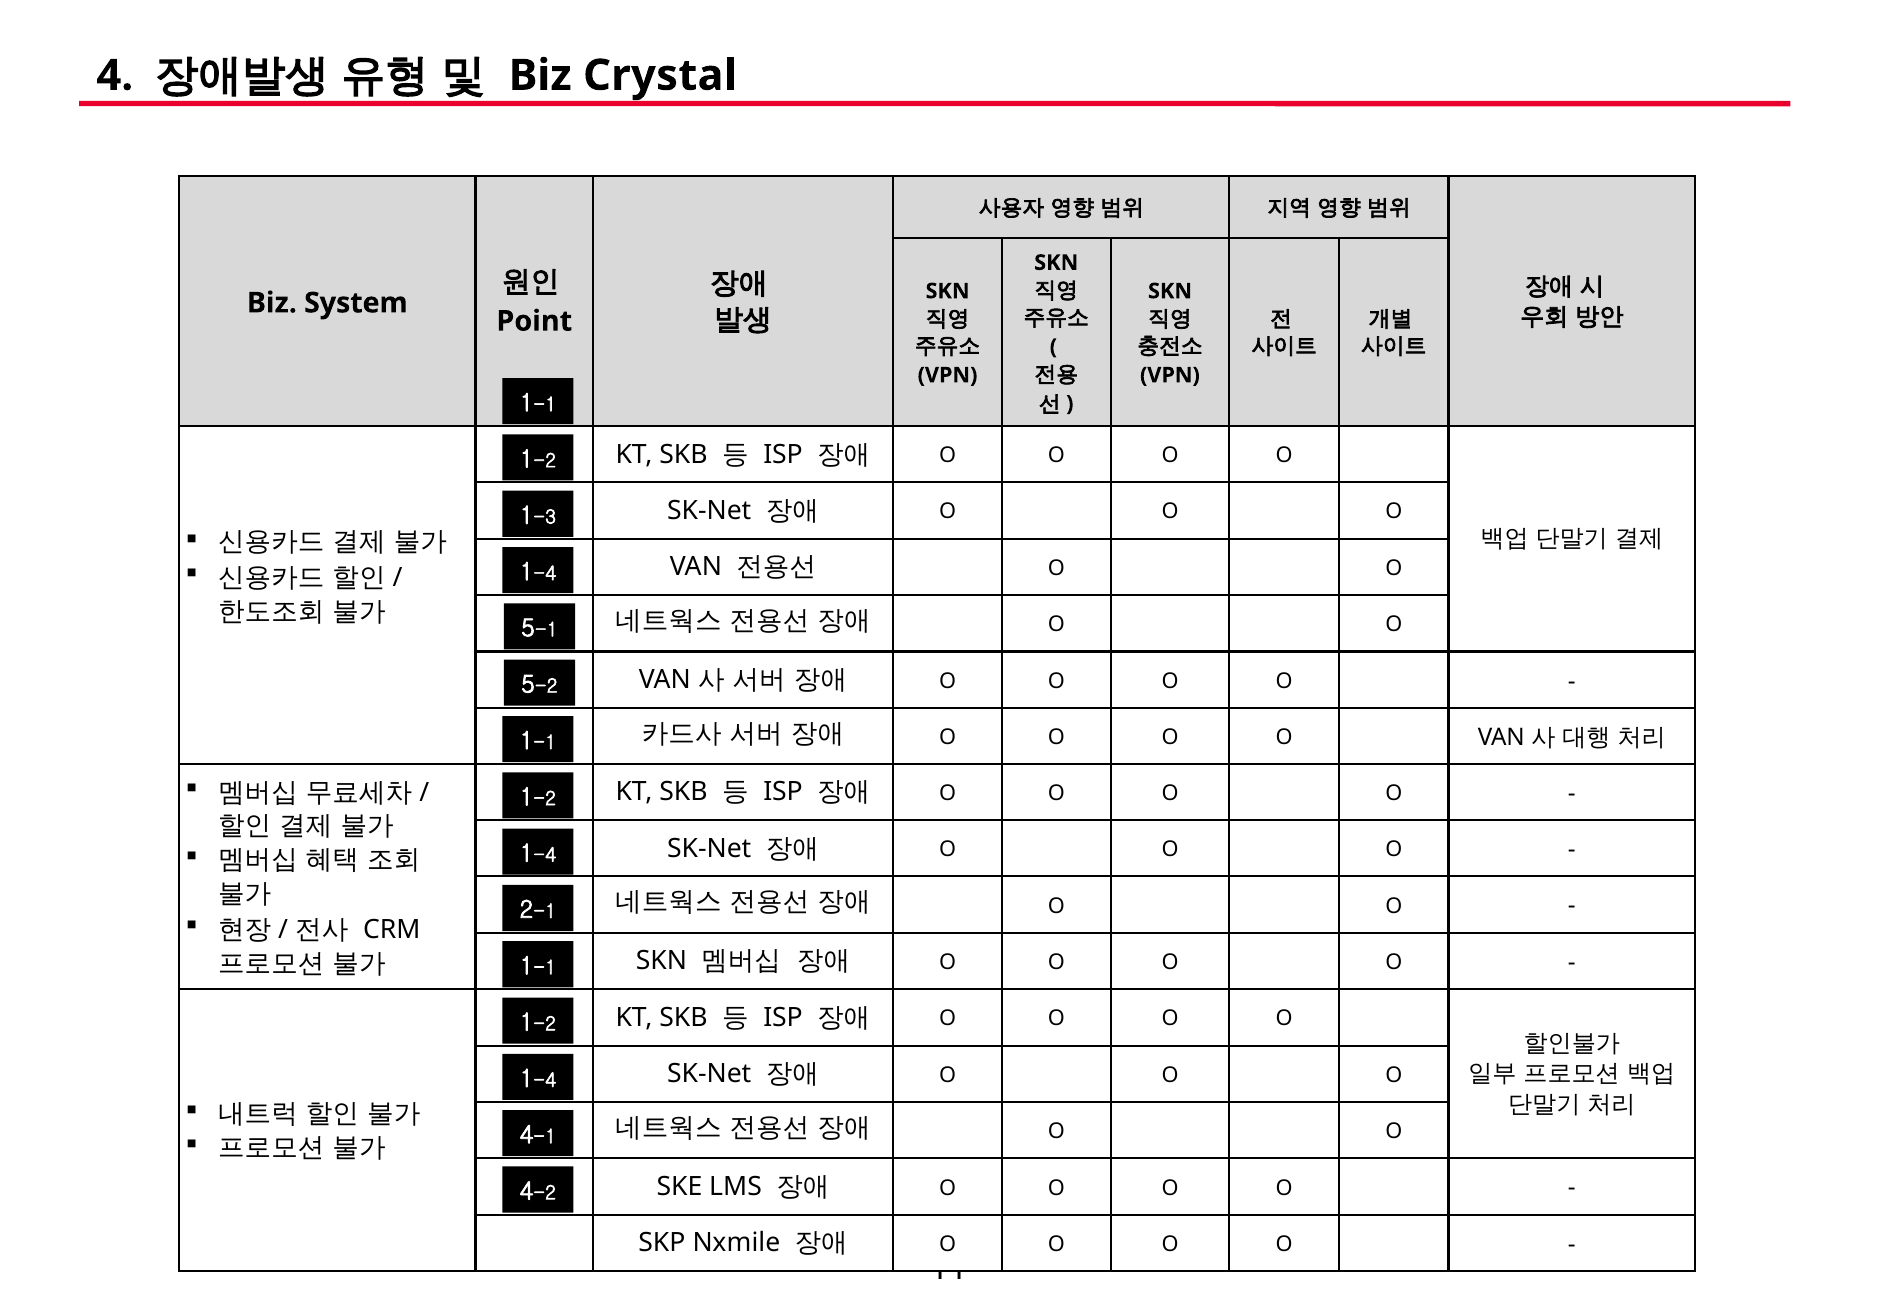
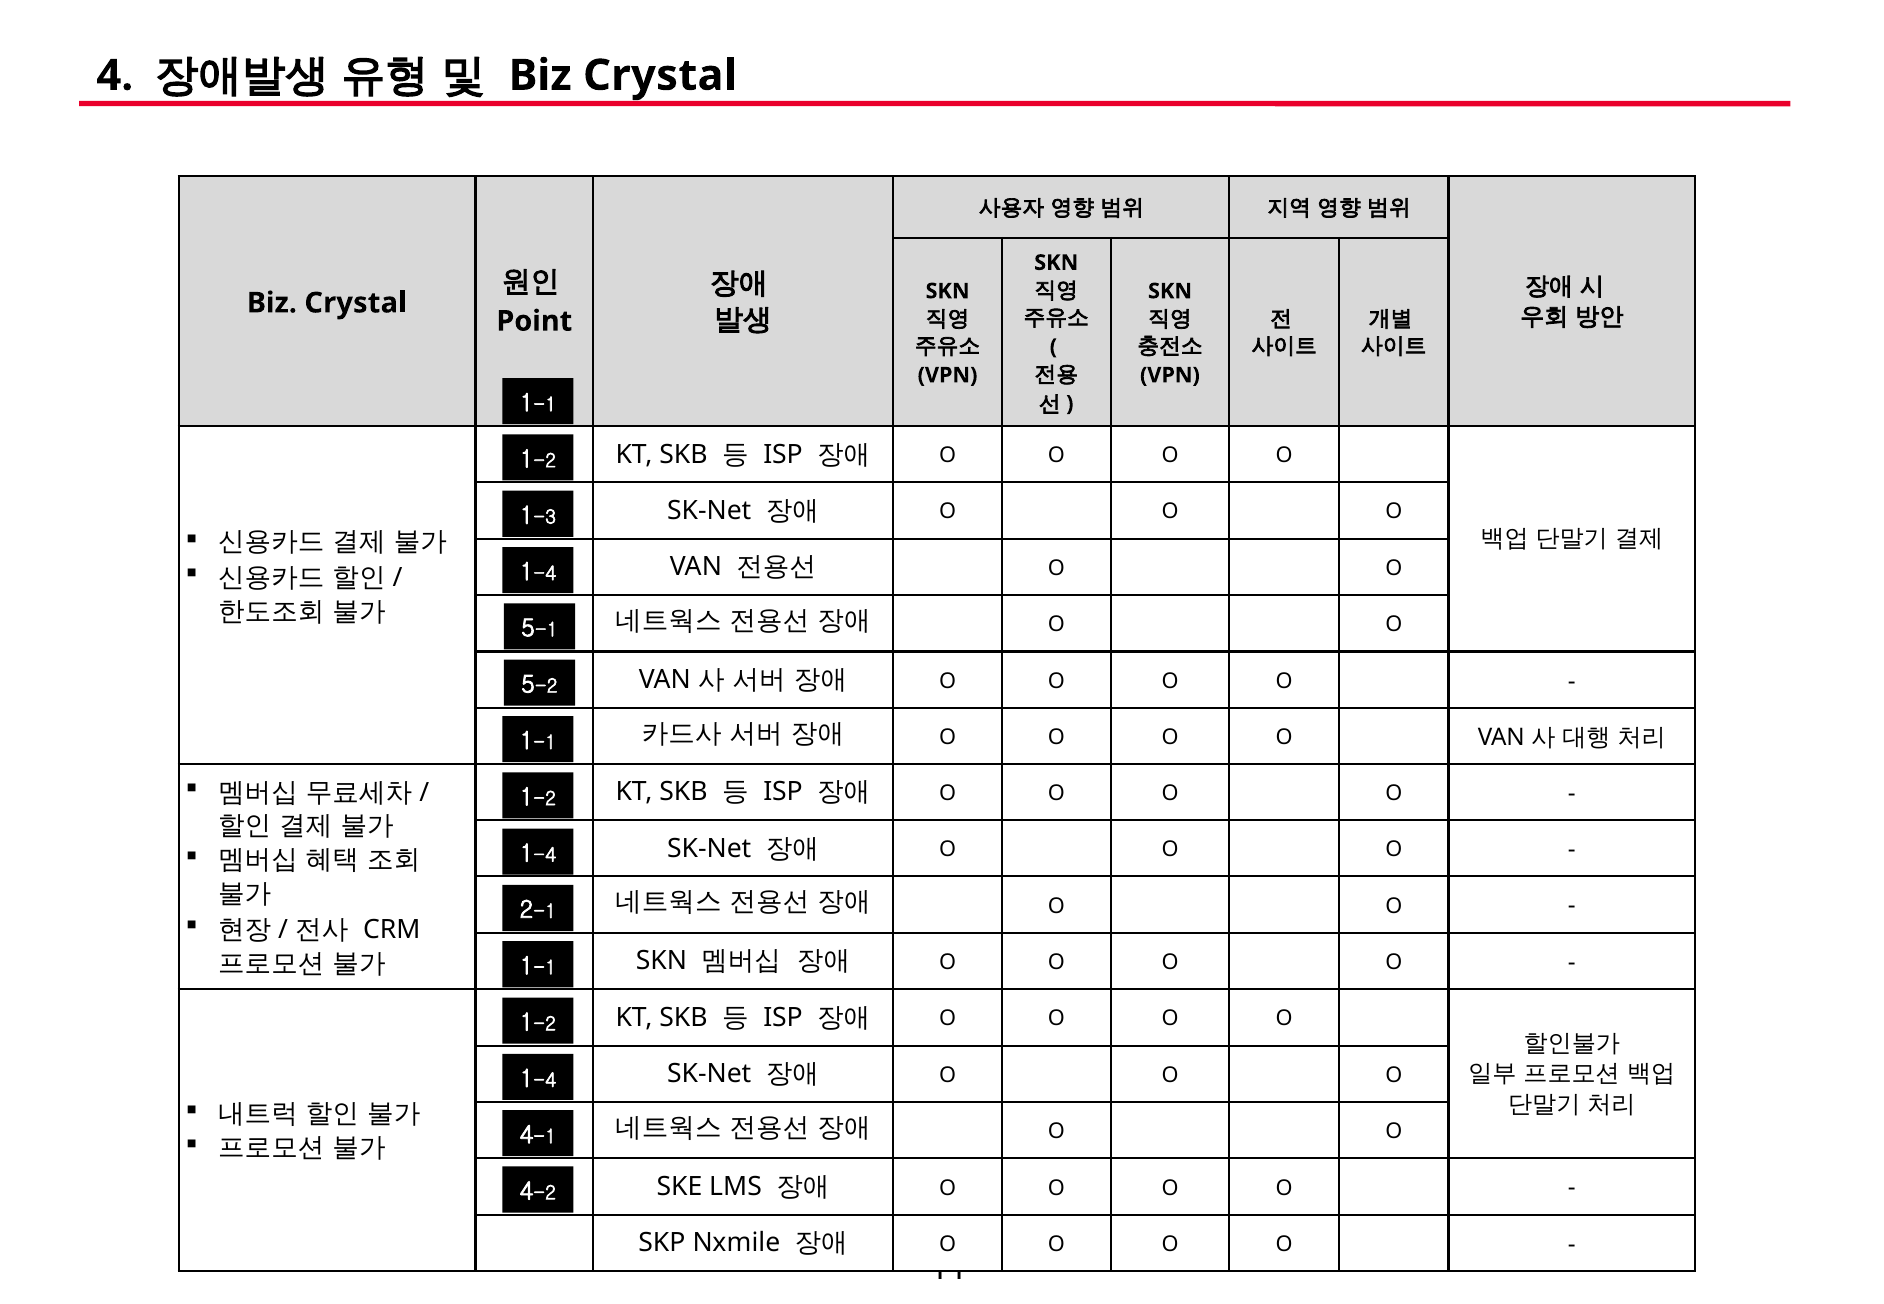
System at (356, 303): System -> Crystal
